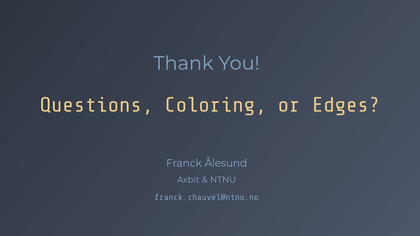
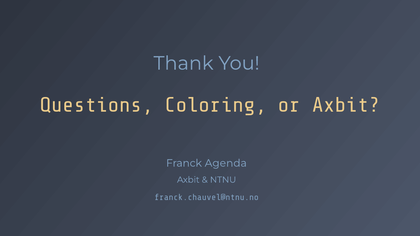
or Edges: Edges -> Axbit
Ålesund: Ålesund -> Agenda
